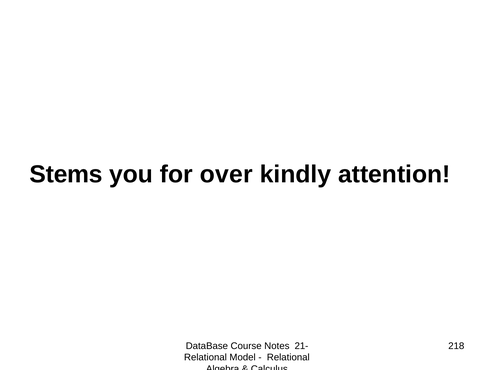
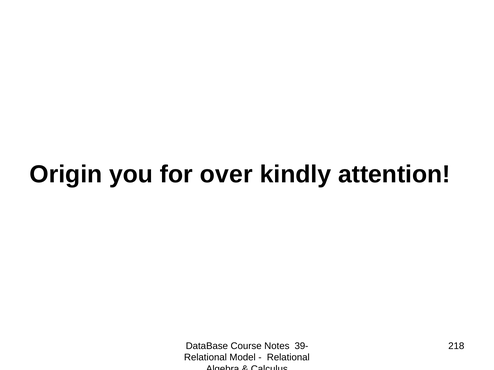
Stems: Stems -> Origin
21-: 21- -> 39-
